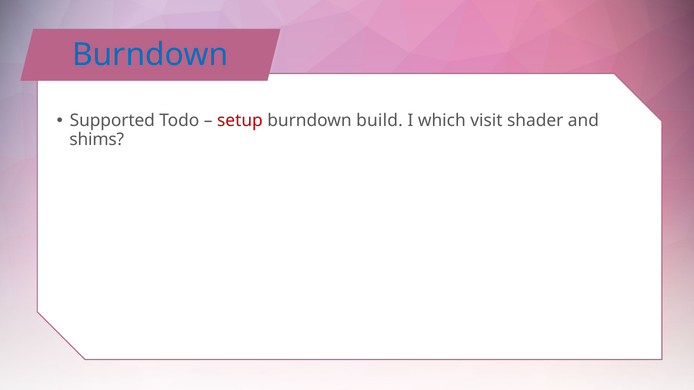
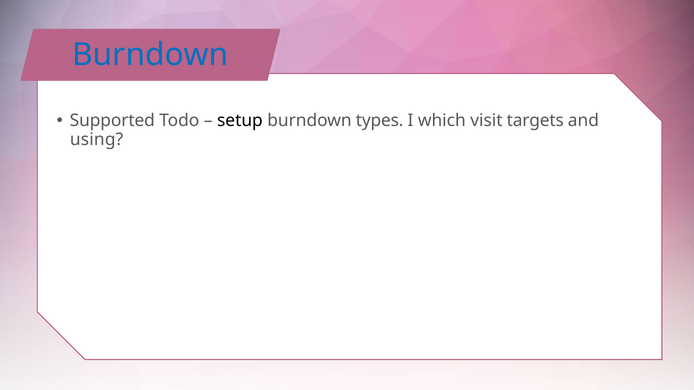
setup colour: red -> black
build: build -> types
shader: shader -> targets
shims: shims -> using
